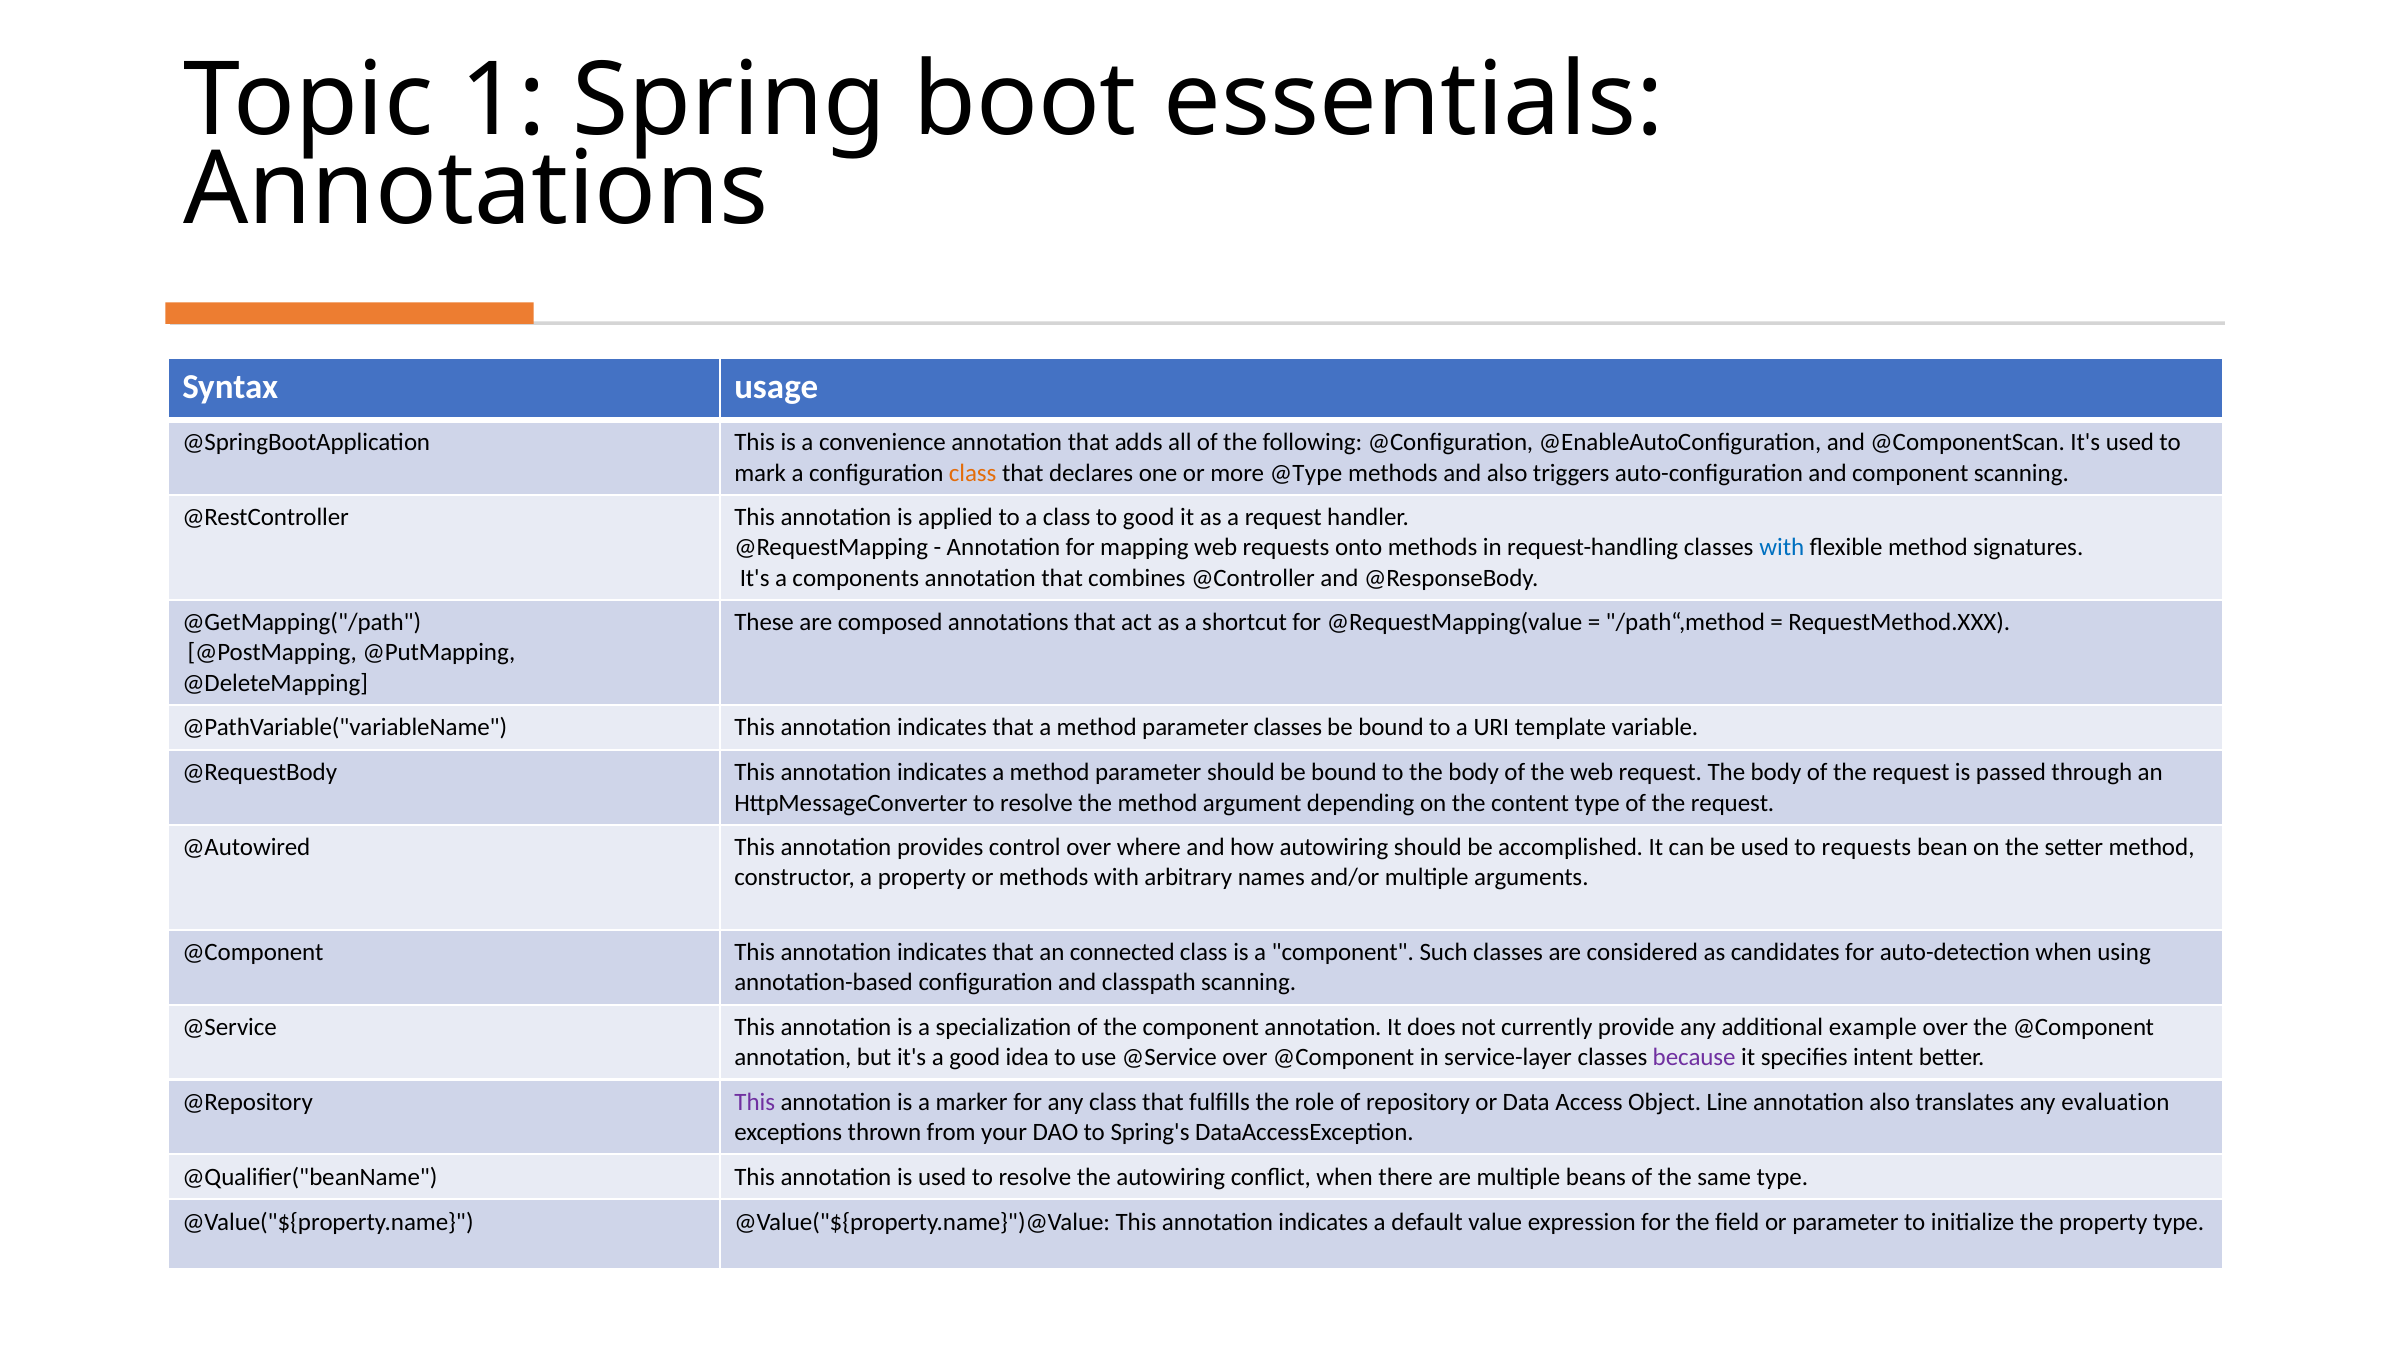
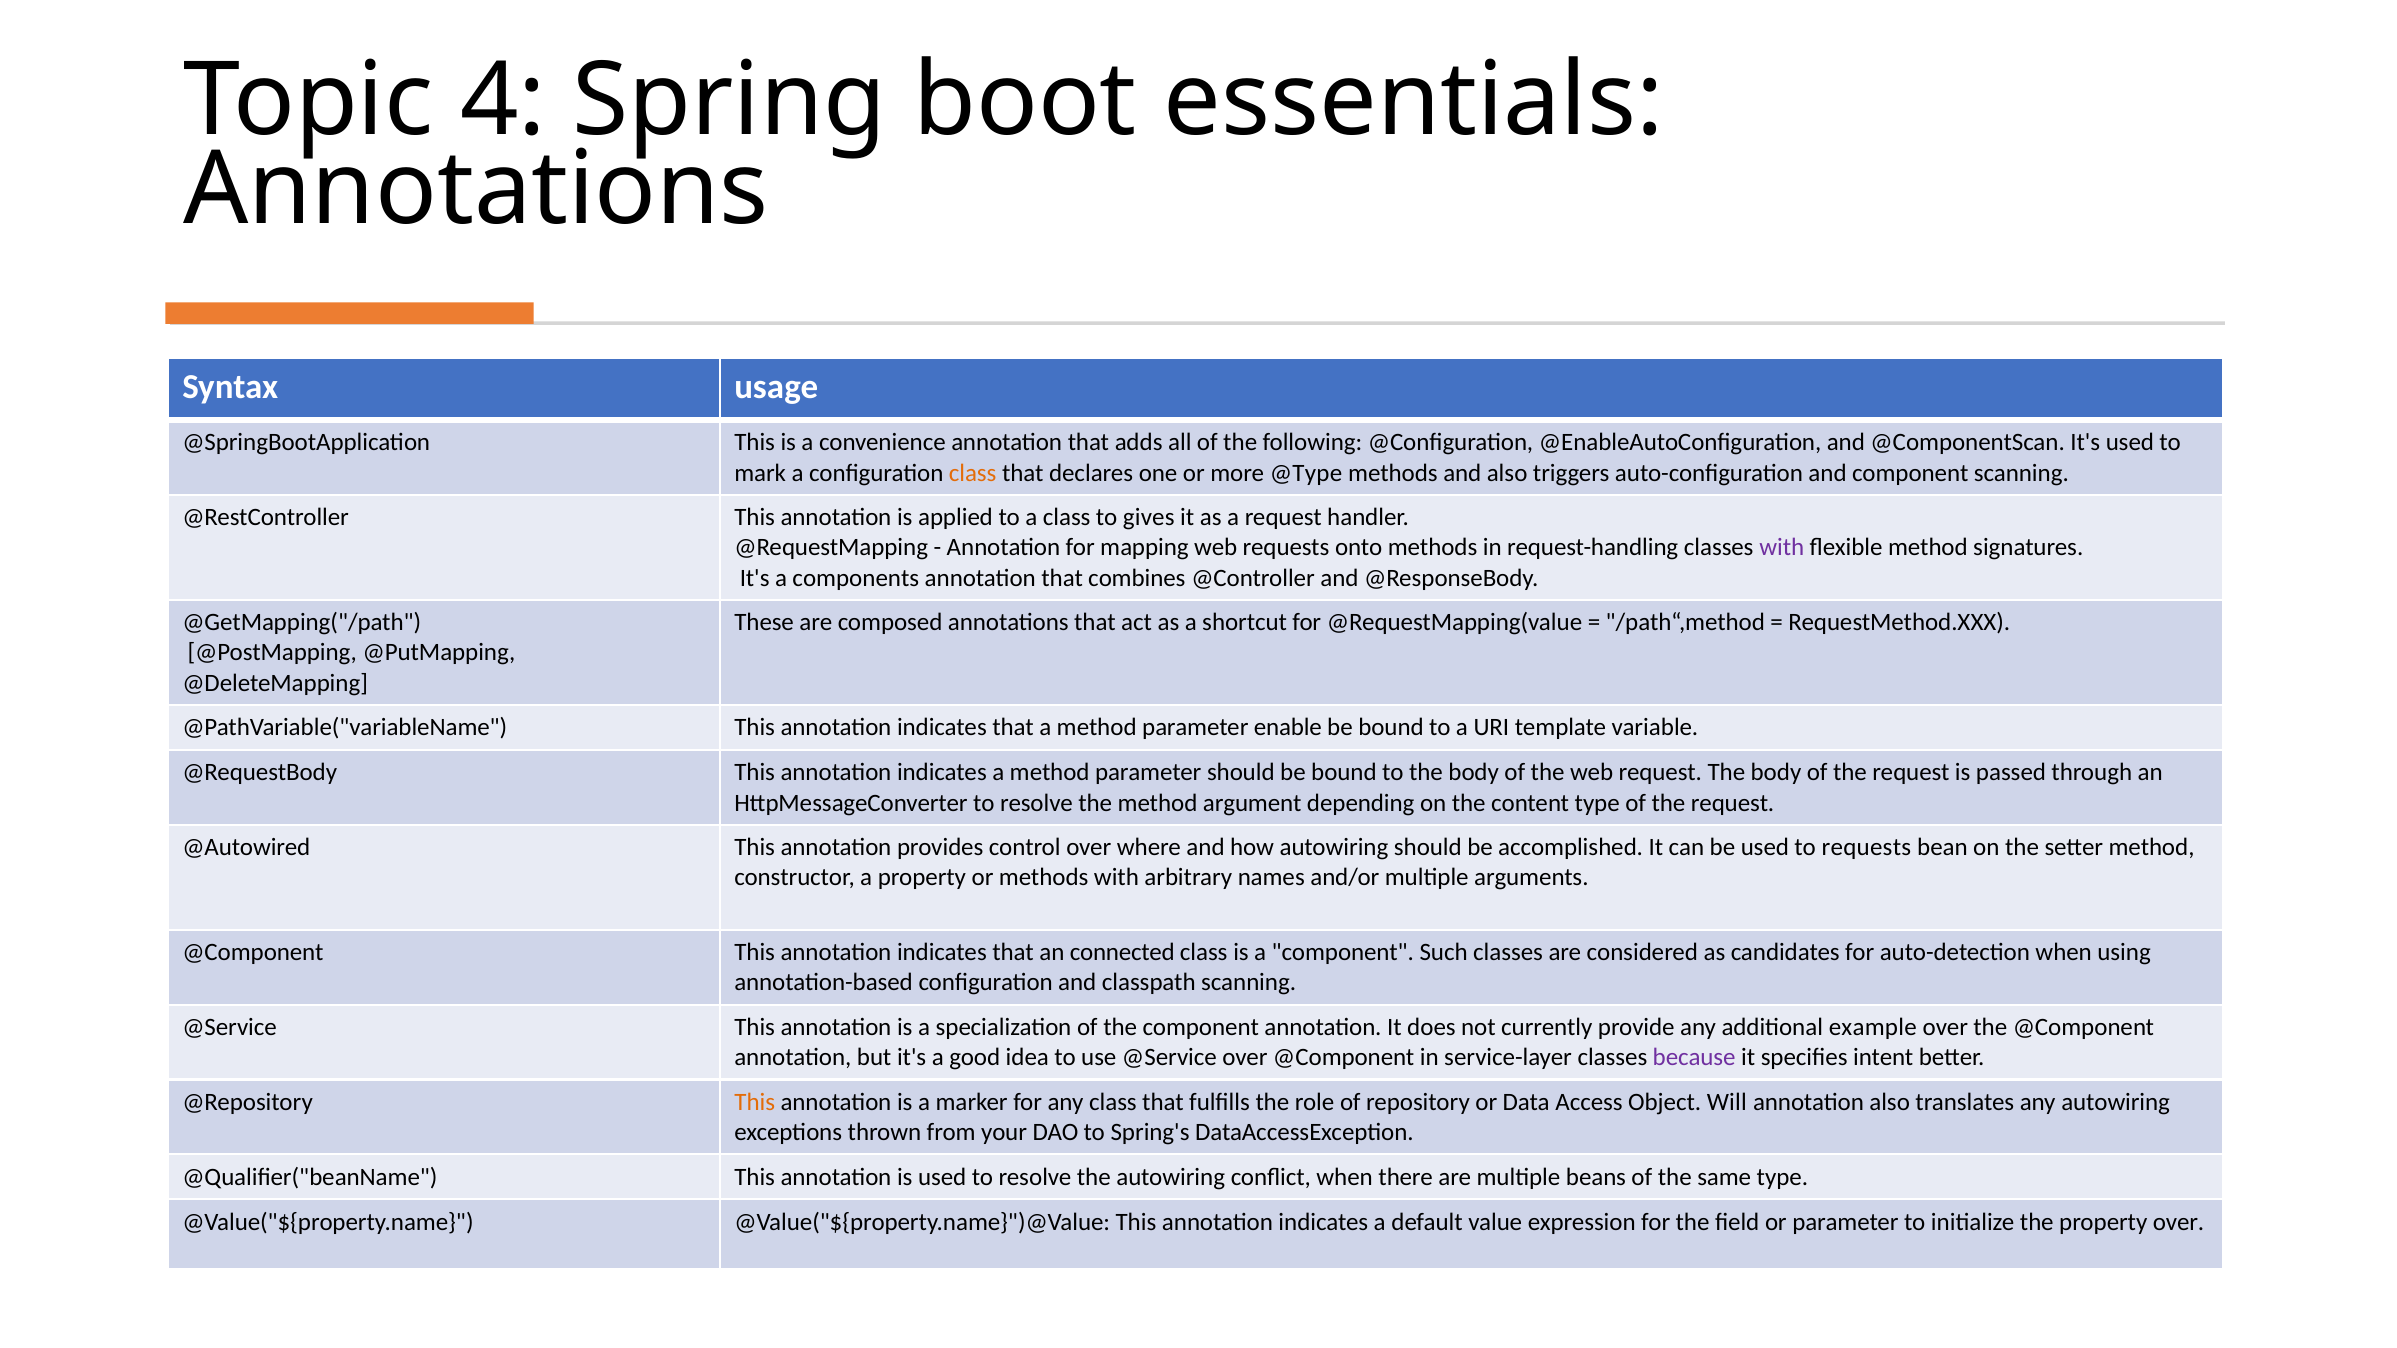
1: 1 -> 4
to good: good -> gives
with at (1782, 548) colour: blue -> purple
parameter classes: classes -> enable
This at (755, 1102) colour: purple -> orange
Line: Line -> Will
any evaluation: evaluation -> autowiring
property type: type -> over
